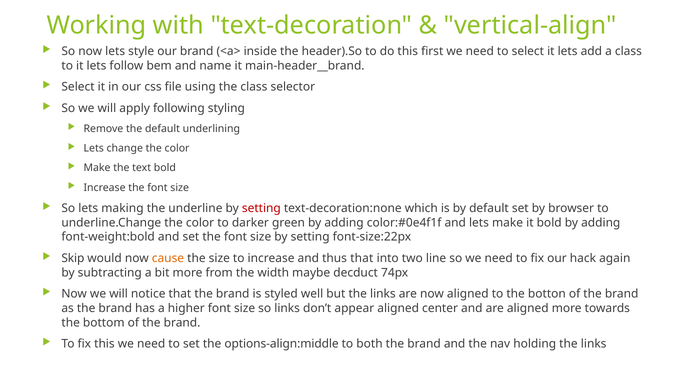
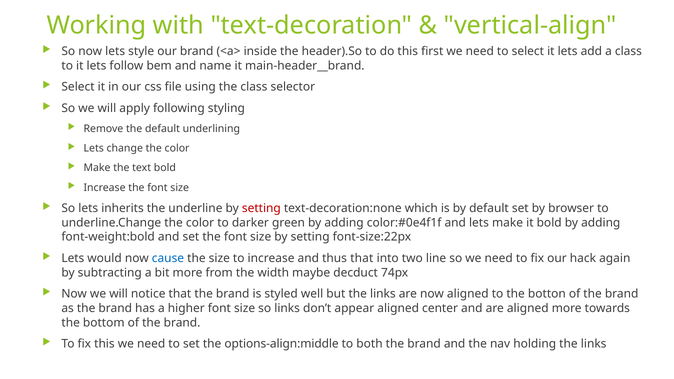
making: making -> inherits
Skip at (73, 258): Skip -> Lets
cause colour: orange -> blue
